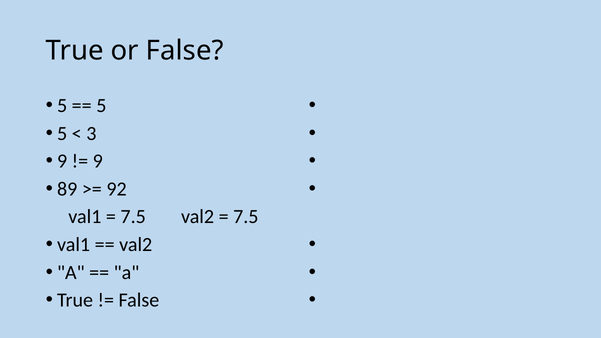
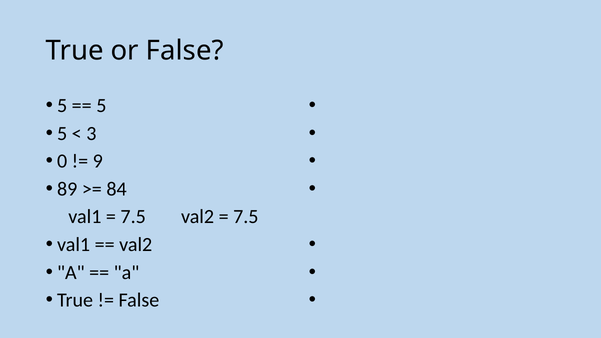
9 at (62, 161): 9 -> 0
92: 92 -> 84
